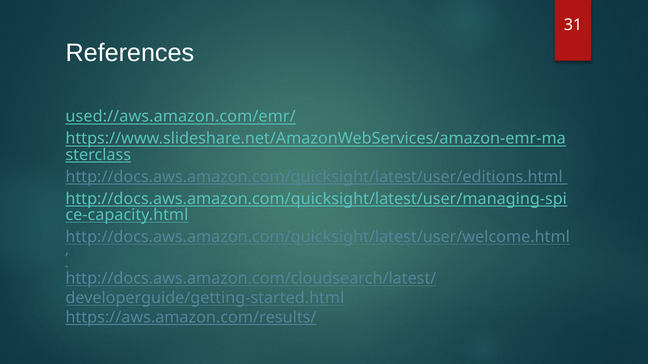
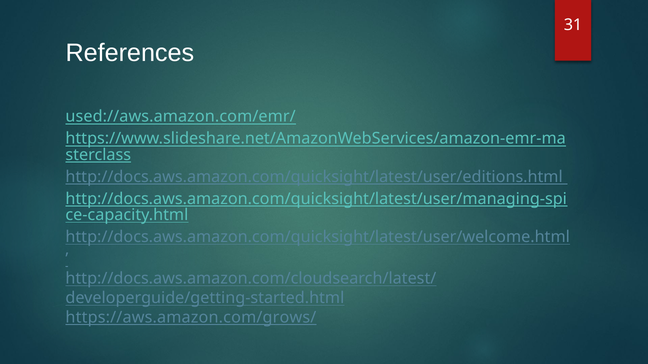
https://aws.amazon.com/results/: https://aws.amazon.com/results/ -> https://aws.amazon.com/grows/
